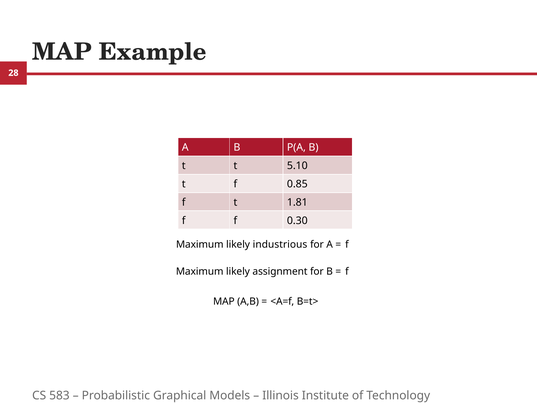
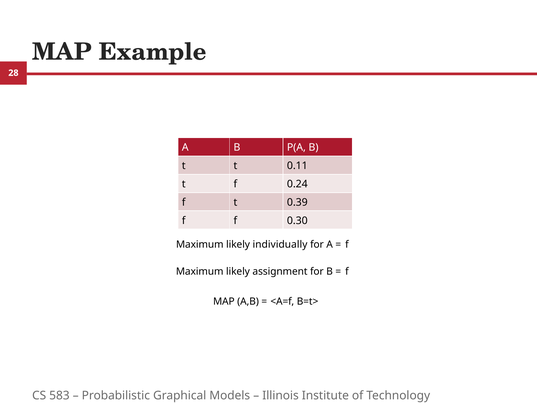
5.10: 5.10 -> 0.11
0.85: 0.85 -> 0.24
1.81: 1.81 -> 0.39
industrious: industrious -> individually
